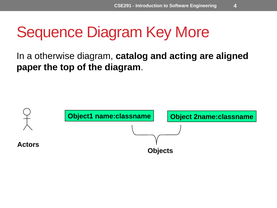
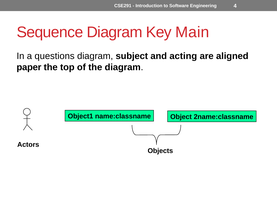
More: More -> Main
otherwise: otherwise -> questions
catalog: catalog -> subject
